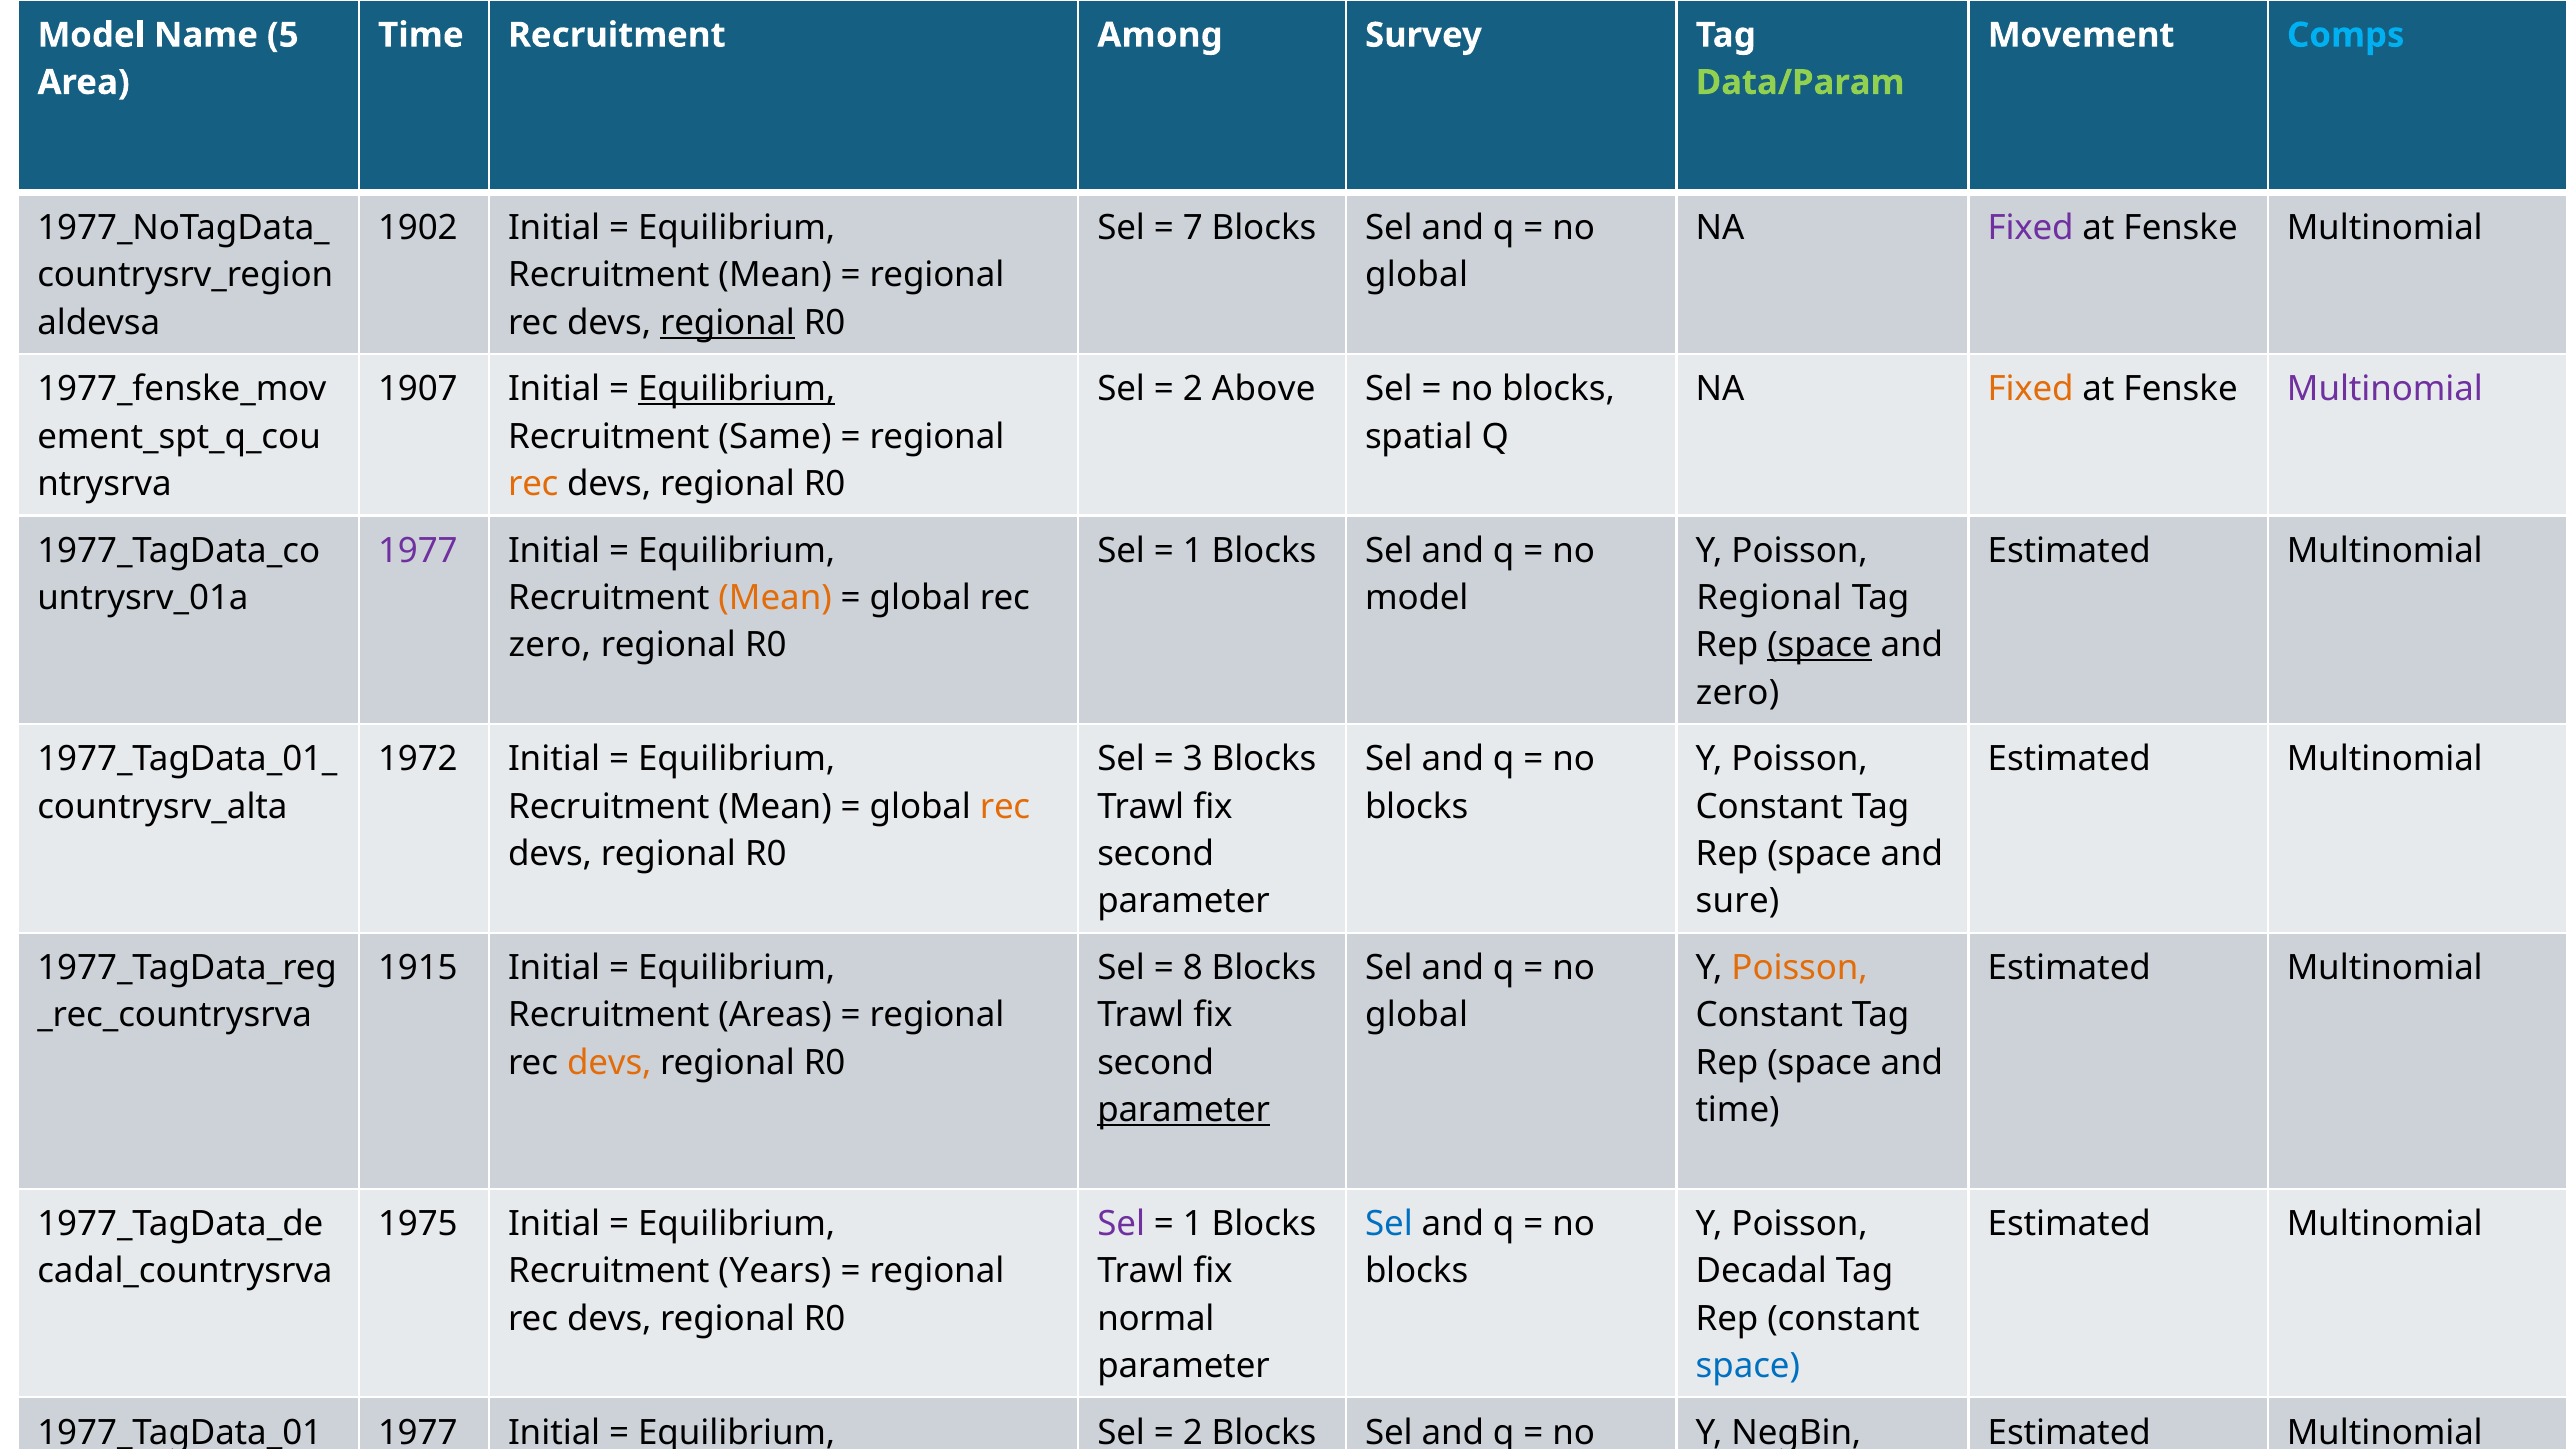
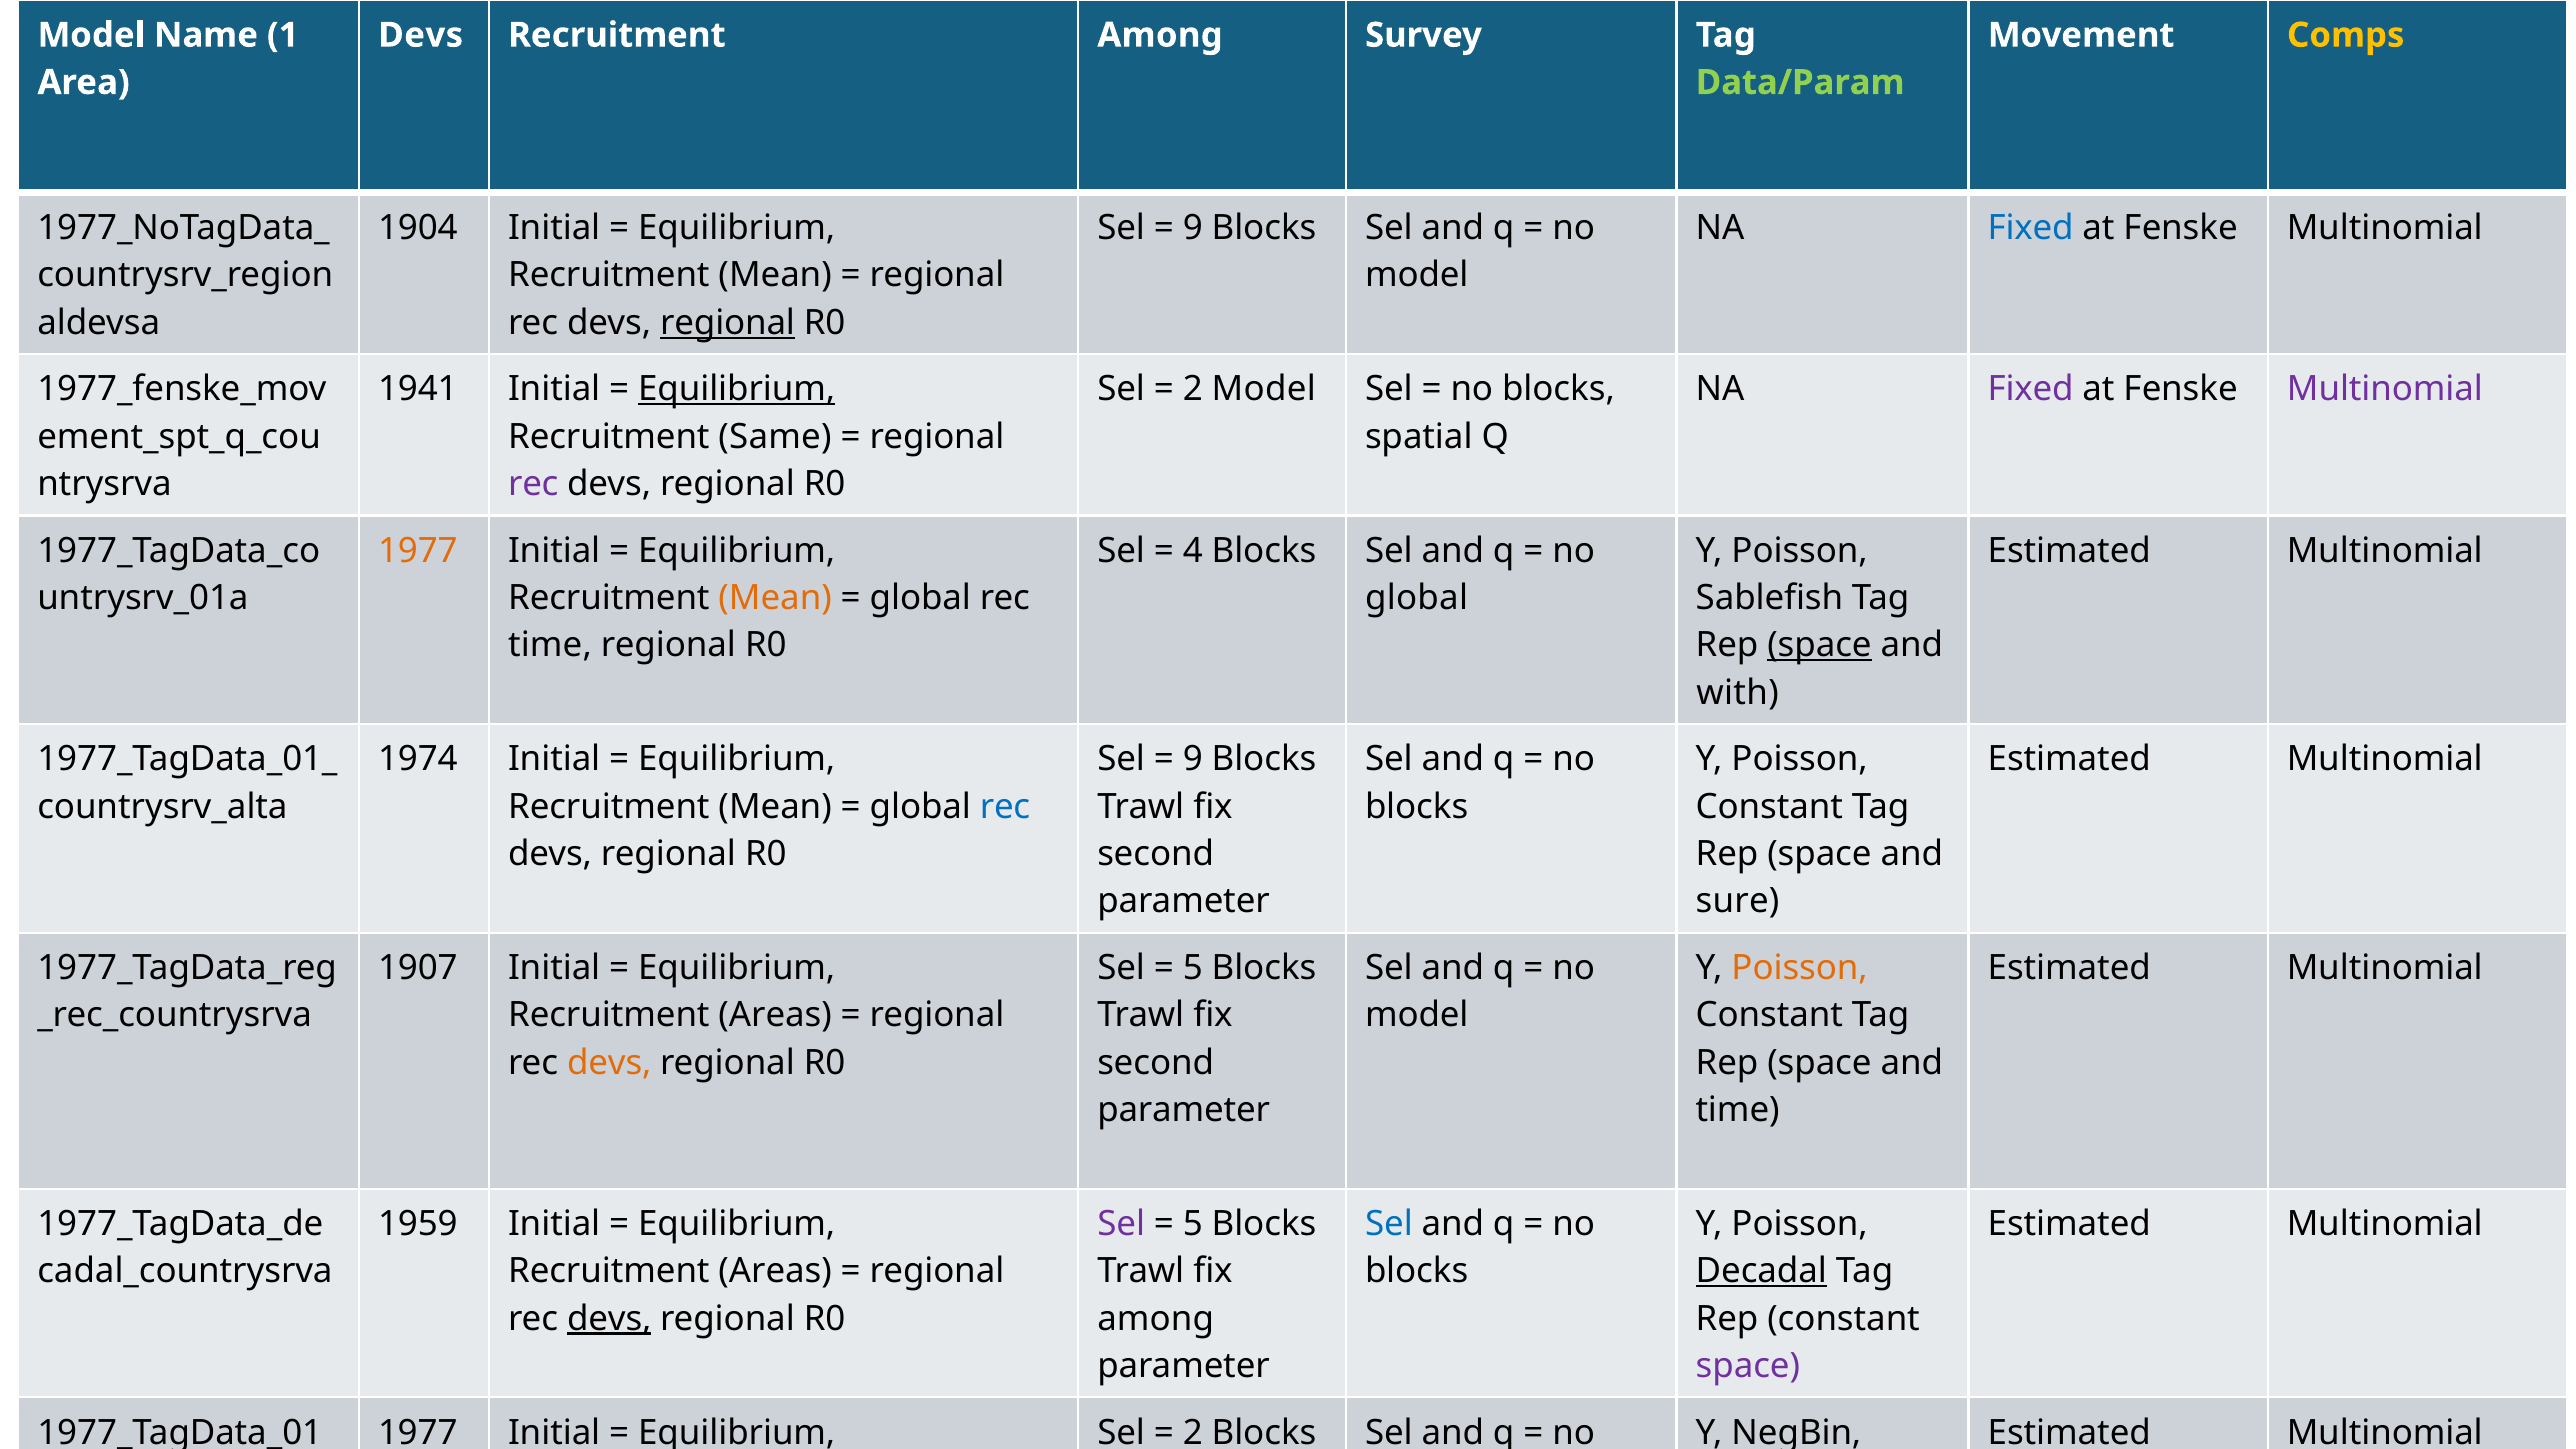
5: 5 -> 1
Time at (421, 35): Time -> Devs
Comps colour: light blue -> yellow
1902: 1902 -> 1904
7 at (1193, 228): 7 -> 9
Fixed at (2031, 228) colour: purple -> blue
global at (1417, 275): global -> model
1907: 1907 -> 1941
2 Above: Above -> Model
Fixed at (2031, 389) colour: orange -> purple
rec at (533, 484) colour: orange -> purple
1977 at (418, 551) colour: purple -> orange
1 at (1193, 551): 1 -> 4
model at (1417, 598): model -> global
Regional at (1769, 598): Regional -> Sablefish
zero at (550, 645): zero -> time
zero at (1738, 693): zero -> with
1972: 1972 -> 1974
3 at (1193, 759): 3 -> 9
rec at (1005, 807) colour: orange -> blue
1915: 1915 -> 1907
8 at (1193, 968): 8 -> 5
global at (1417, 1015): global -> model
parameter at (1184, 1110) underline: present -> none
1975: 1975 -> 1959
1 at (1193, 1224): 1 -> 5
Years at (775, 1271): Years -> Areas
Decadal underline: none -> present
devs at (609, 1319) underline: none -> present
normal at (1156, 1319): normal -> among
space at (1748, 1366) colour: blue -> purple
